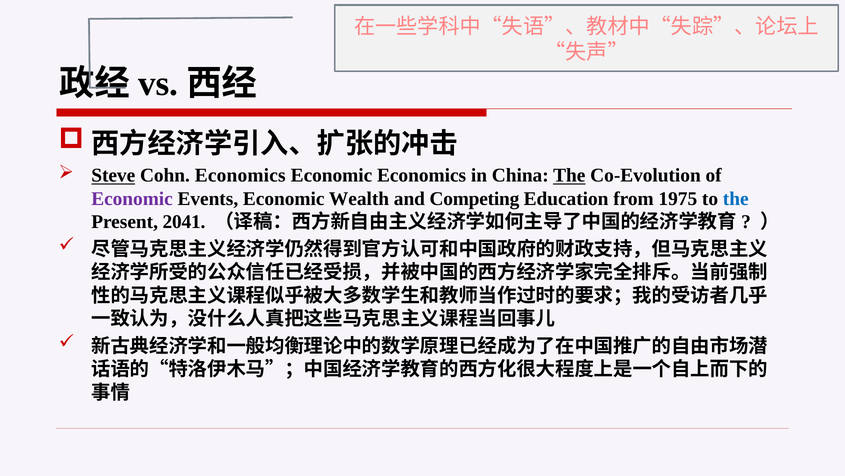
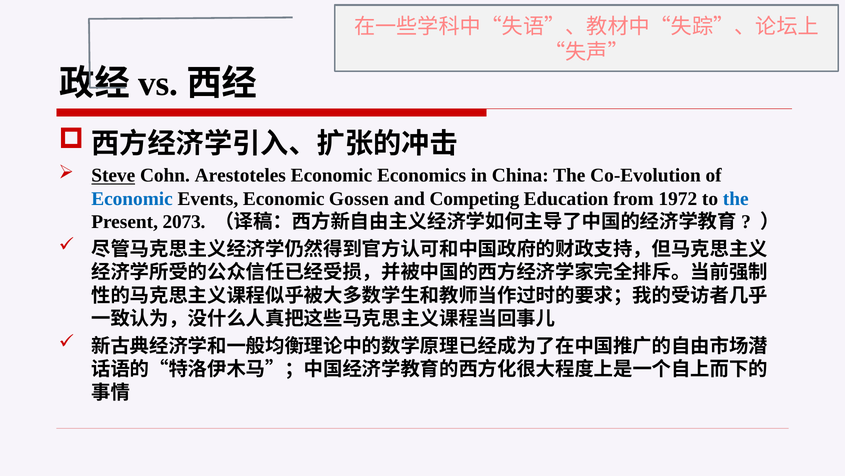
Cohn Economics: Economics -> Arestoteles
The at (569, 175) underline: present -> none
Economic at (132, 199) colour: purple -> blue
Wealth: Wealth -> Gossen
1975: 1975 -> 1972
2041: 2041 -> 2073
